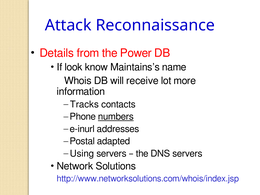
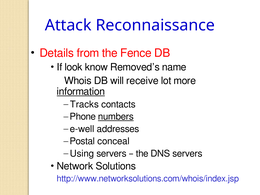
Power: Power -> Fence
Maintains’s: Maintains’s -> Removed’s
information underline: none -> present
e-inurl: e-inurl -> e-well
adapted: adapted -> conceal
